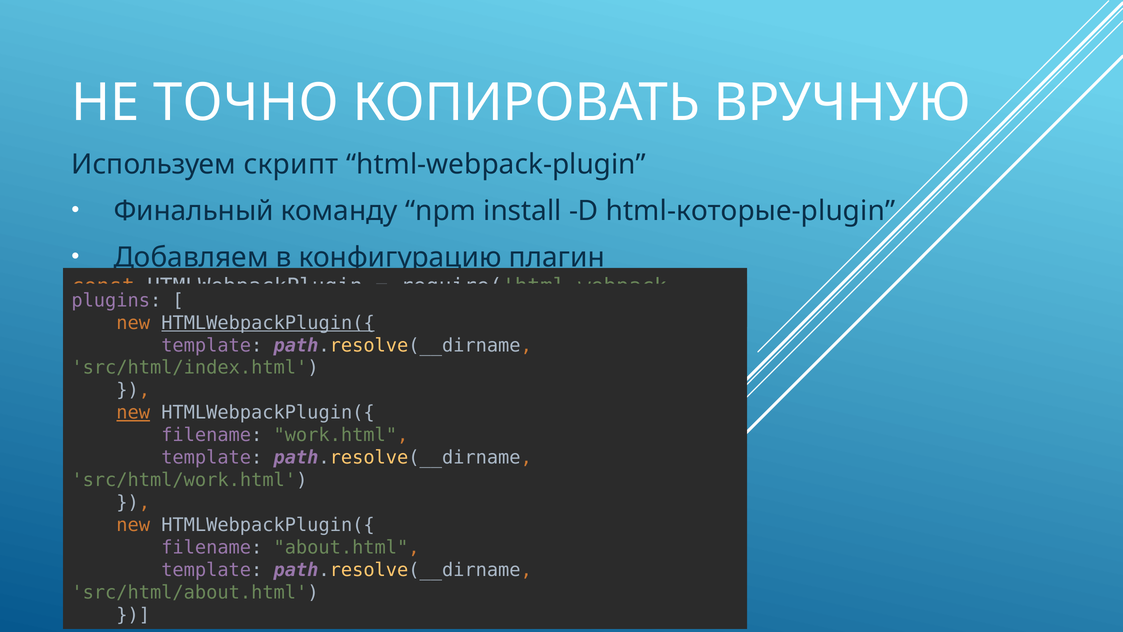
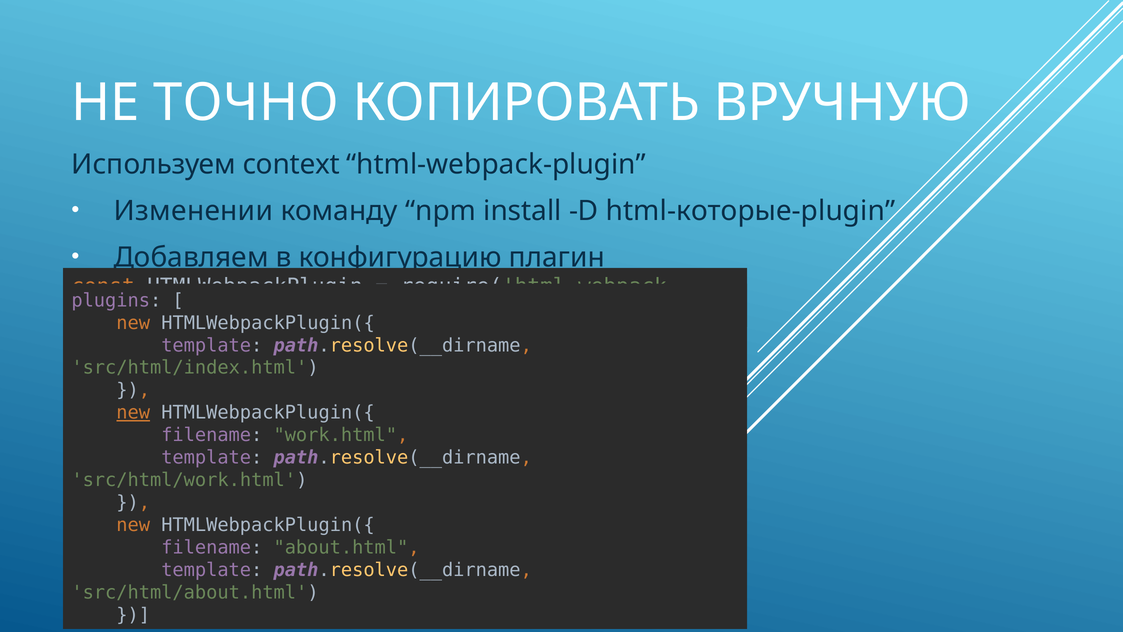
скрипт: скрипт -> context
Финальный: Финальный -> Изменении
HTMLWebpackPlugin({ at (268, 323) underline: present -> none
